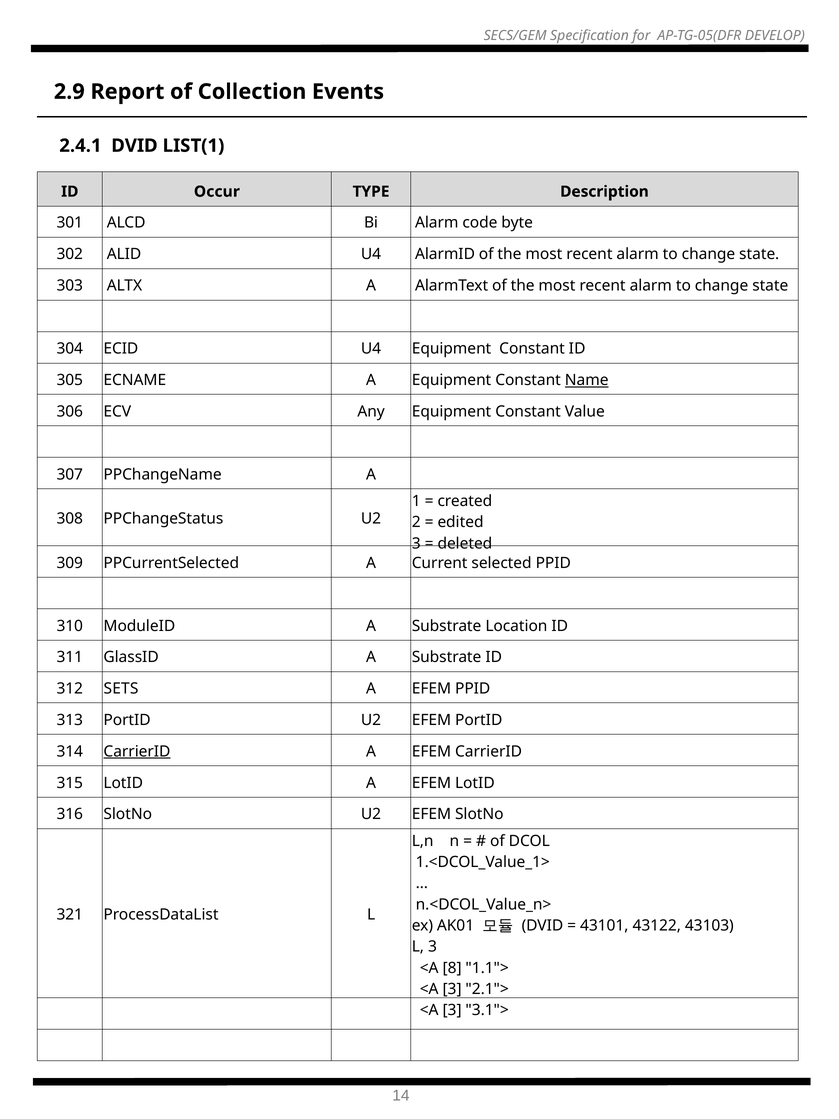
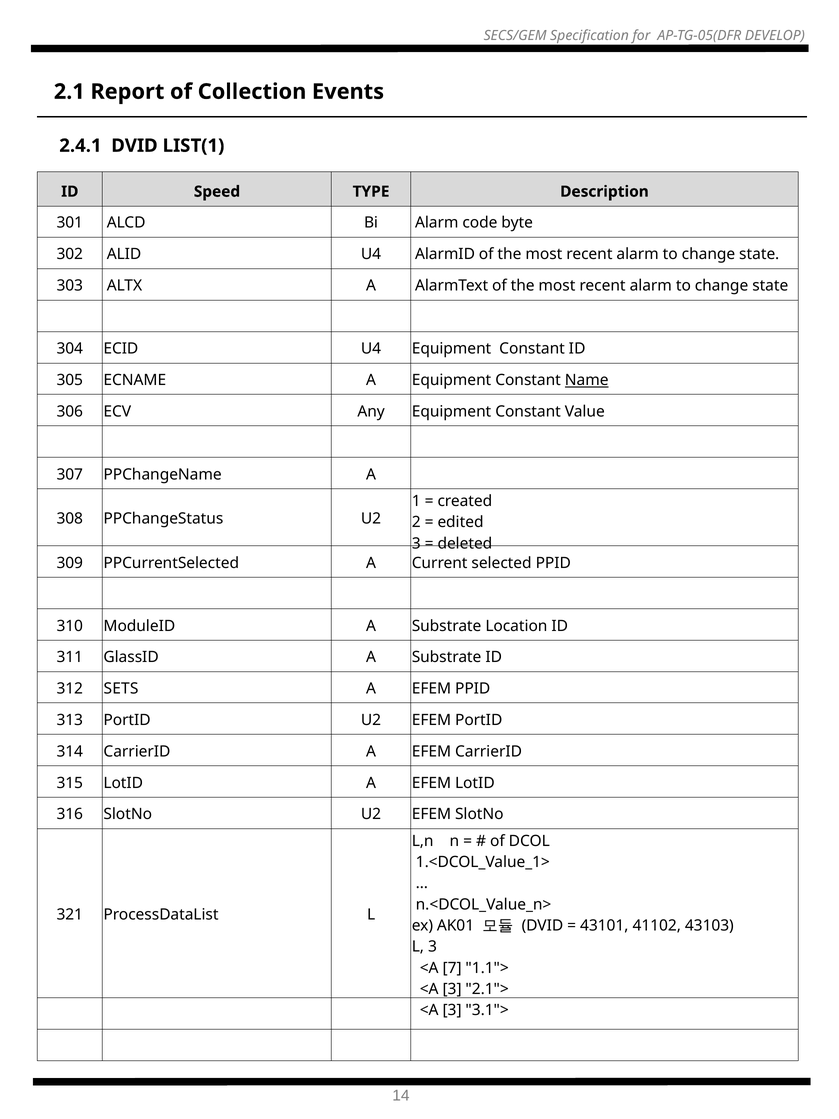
2.9: 2.9 -> 2.1
Occur: Occur -> Speed
CarrierID at (137, 751) underline: present -> none
43122: 43122 -> 41102
8: 8 -> 7
